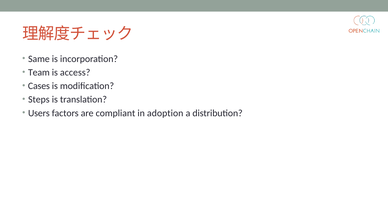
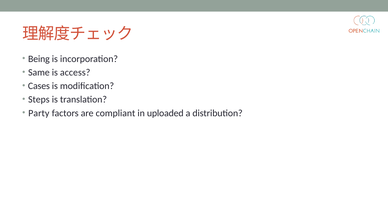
Same: Same -> Being
Team: Team -> Same
Users: Users -> Party
adoption: adoption -> uploaded
